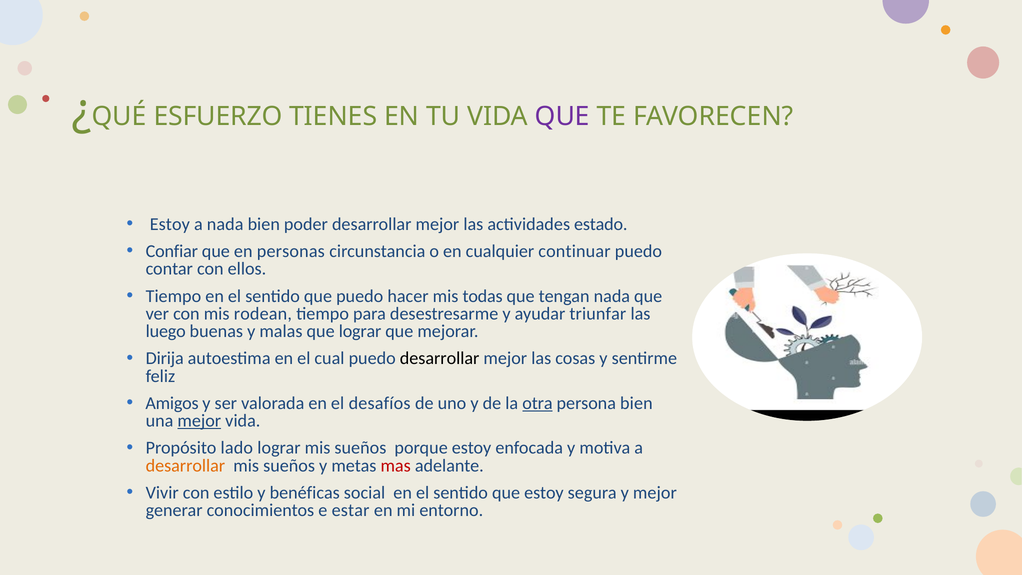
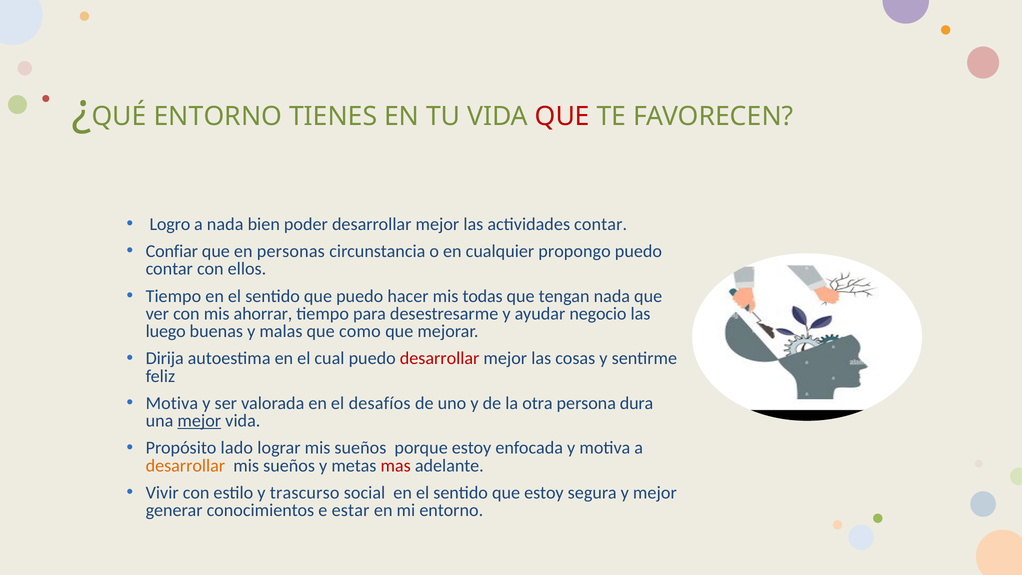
ESFUERZO at (218, 116): ESFUERZO -> ENTORNO
QUE at (562, 116) colour: purple -> red
Estoy at (170, 224): Estoy -> Logro
actividades estado: estado -> contar
continuar: continuar -> propongo
rodean: rodean -> ahorrar
triunfar: triunfar -> negocio
que lograr: lograr -> como
desarrollar at (440, 358) colour: black -> red
Amigos at (172, 403): Amigos -> Motiva
otra underline: present -> none
persona bien: bien -> dura
benéficas: benéficas -> trascurso
